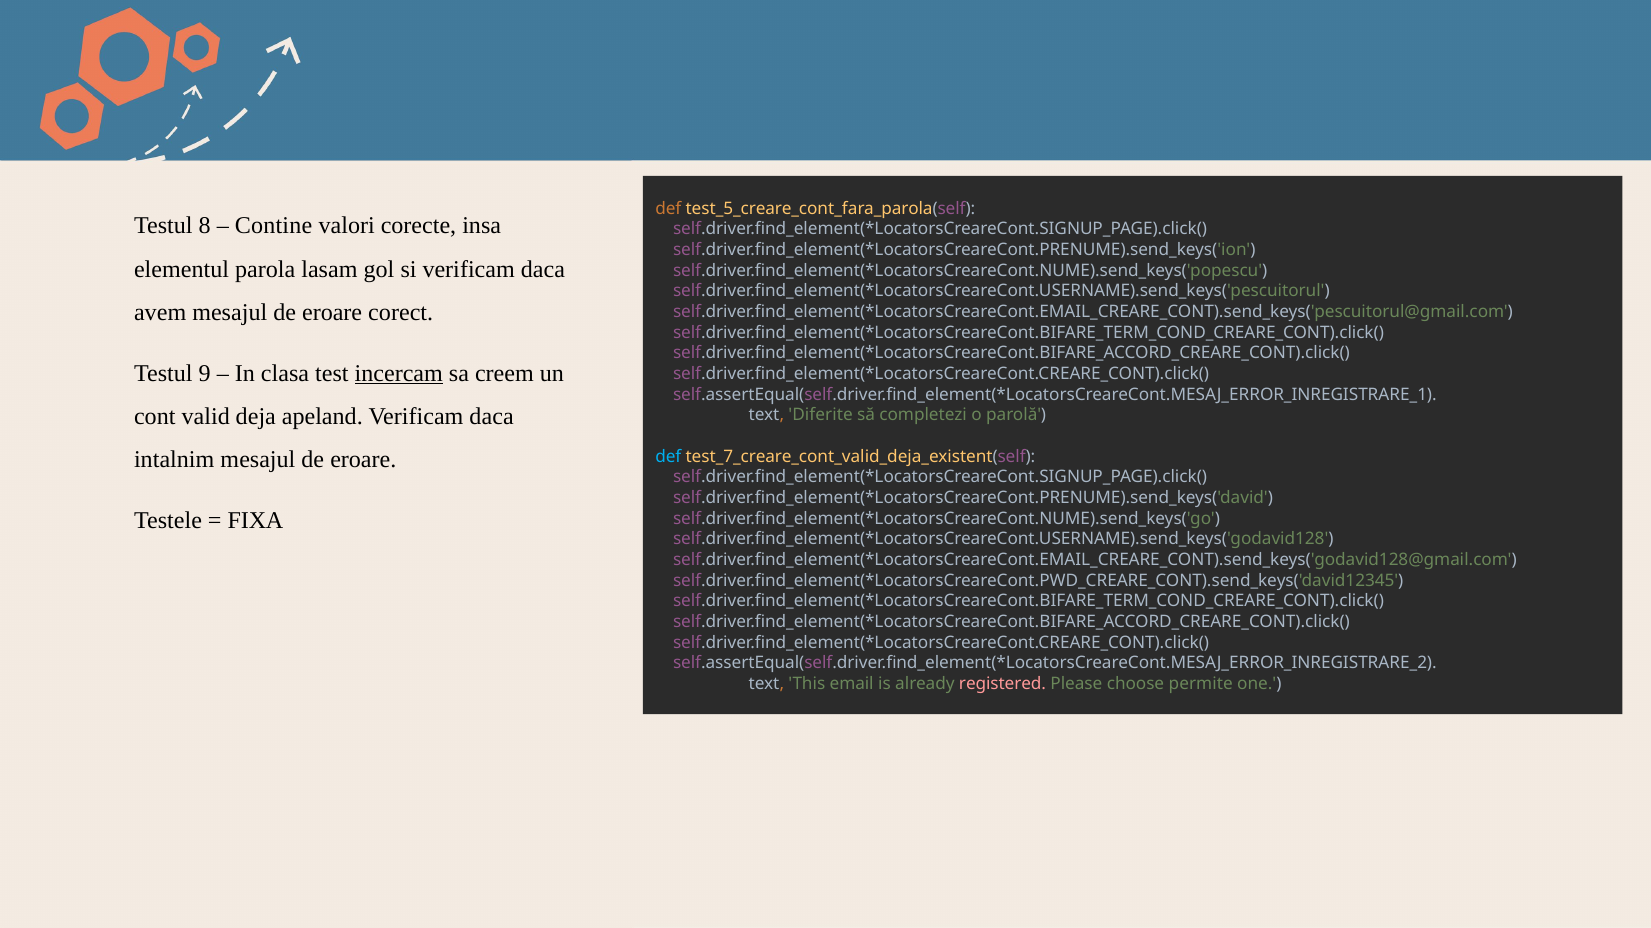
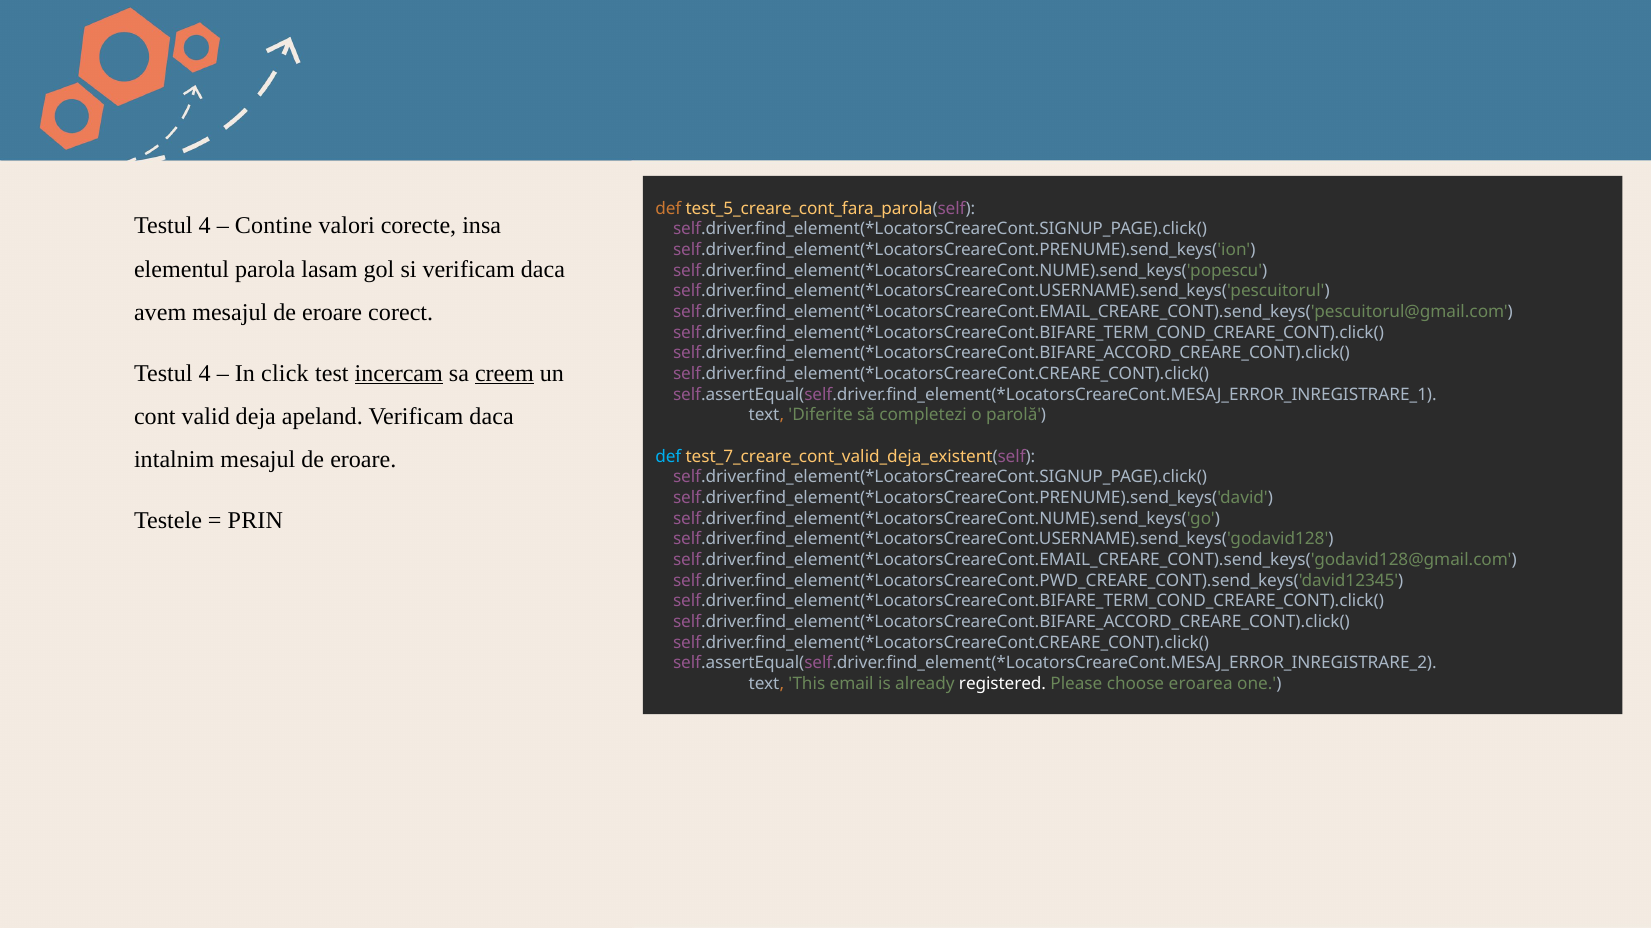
8 at (205, 226): 8 -> 4
9 at (205, 373): 9 -> 4
clasa: clasa -> click
creem underline: none -> present
FIXA: FIXA -> PRIN
registered colour: pink -> white
permite: permite -> eroarea
